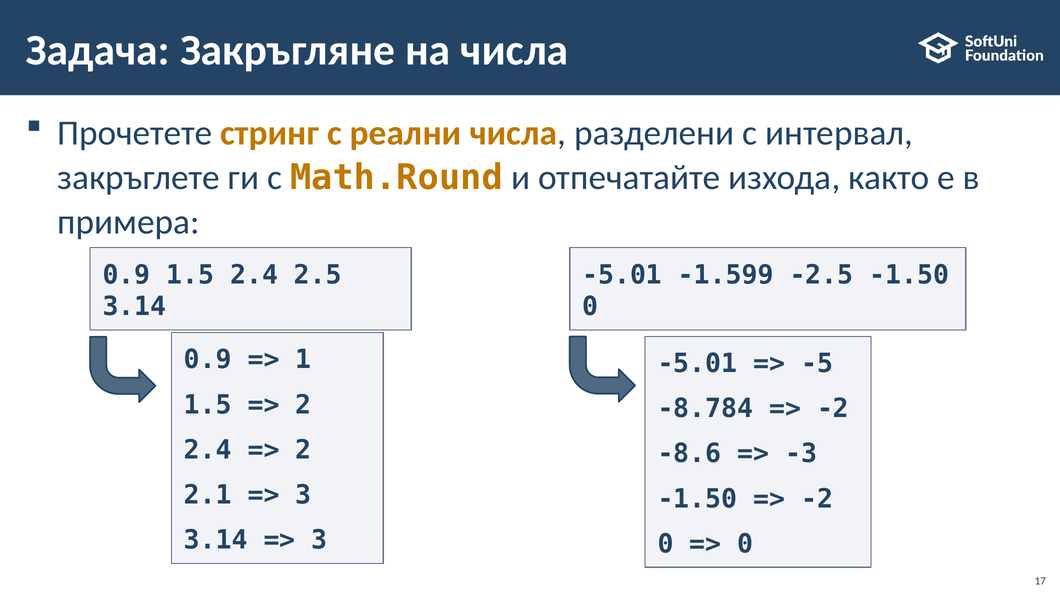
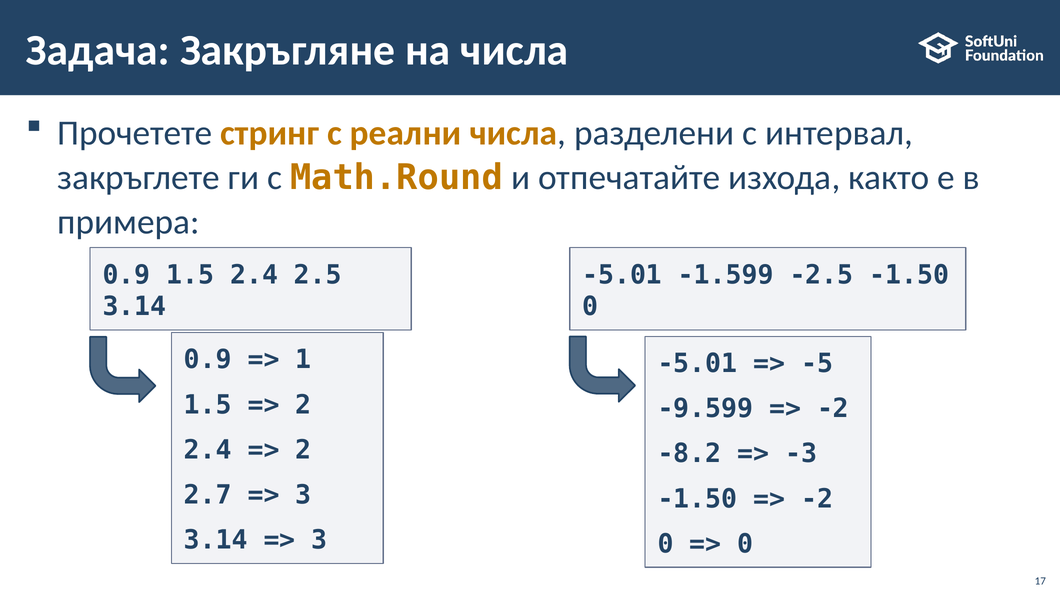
-8.784: -8.784 -> -9.599
-8.6: -8.6 -> -8.2
2.1: 2.1 -> 2.7
